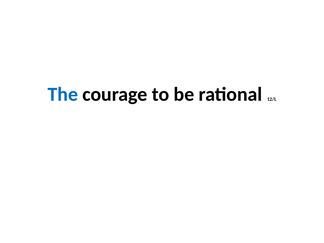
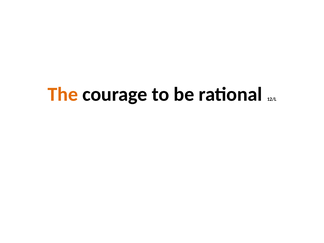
The colour: blue -> orange
